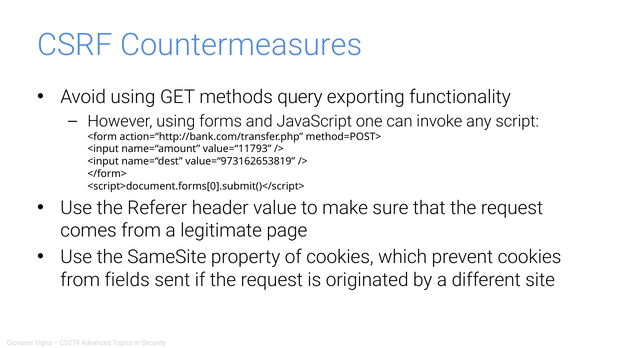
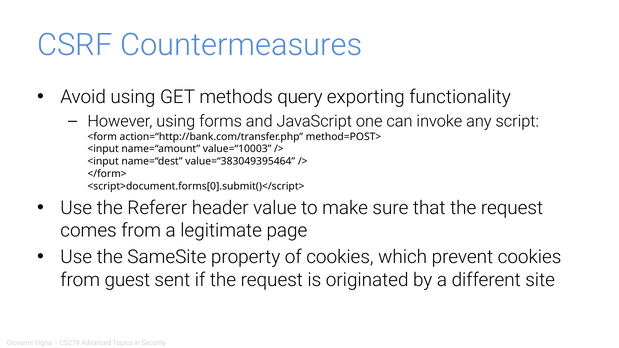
value=“11793: value=“11793 -> value=“10003
value=“973162653819: value=“973162653819 -> value=“383049395464
fields: fields -> guest
